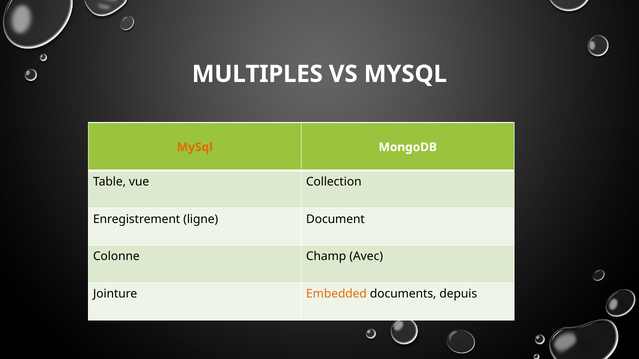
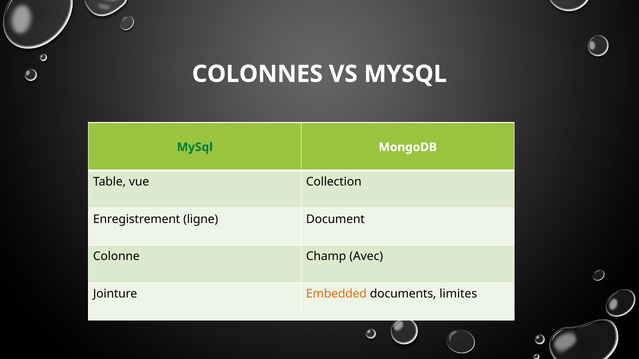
MULTIPLES: MULTIPLES -> COLONNES
MySql at (195, 147) colour: orange -> green
depuis: depuis -> limites
